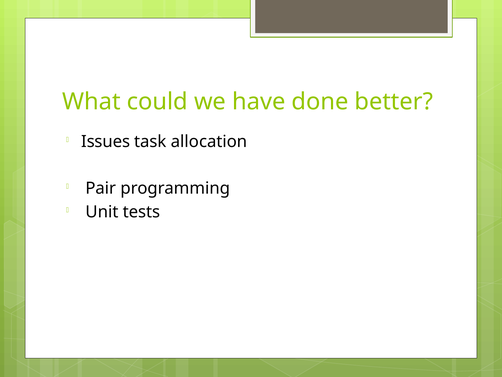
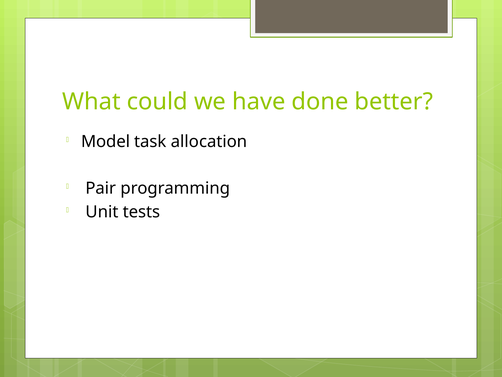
Issues: Issues -> Model
